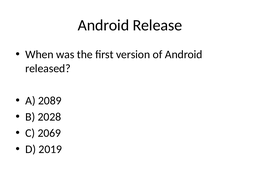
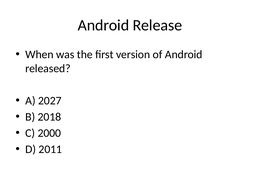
2089: 2089 -> 2027
2028: 2028 -> 2018
2069: 2069 -> 2000
2019: 2019 -> 2011
